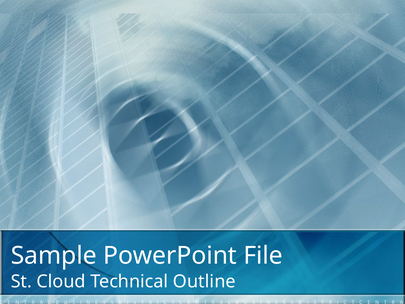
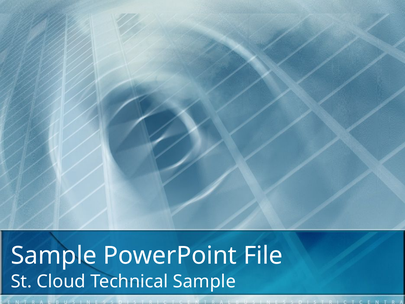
Technical Outline: Outline -> Sample
